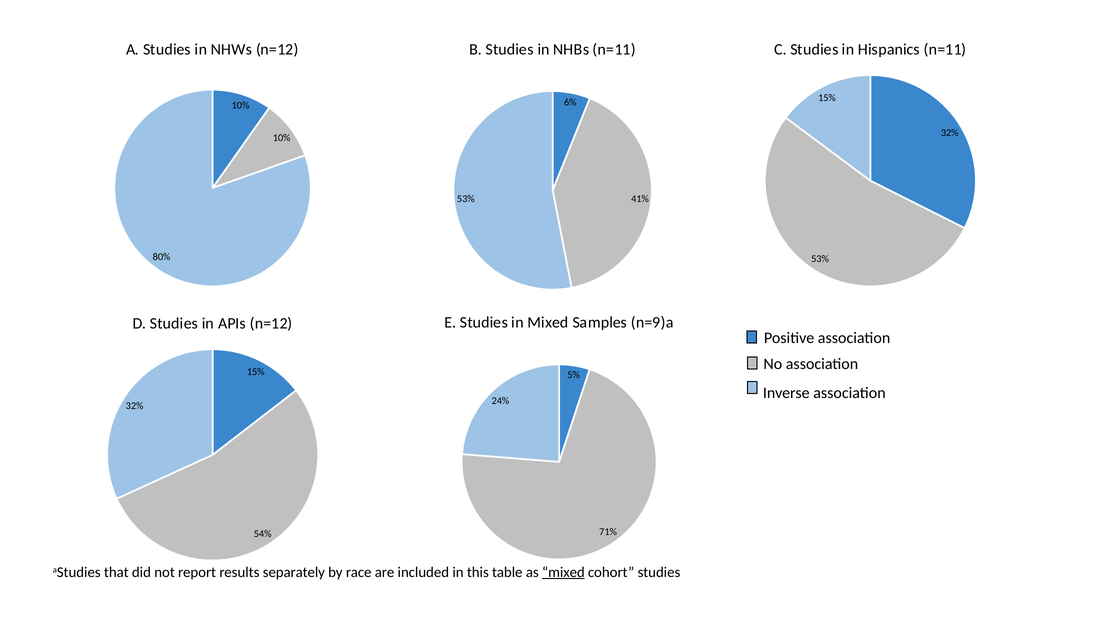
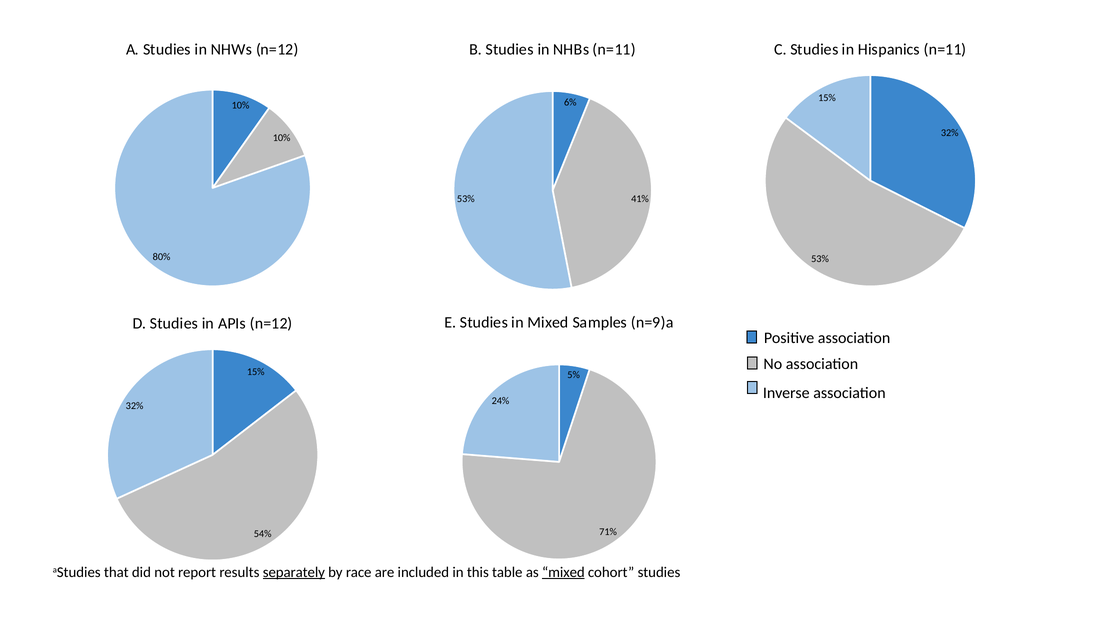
separately underline: none -> present
